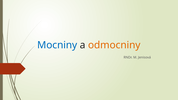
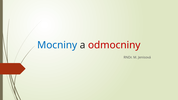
odmocniny colour: orange -> red
